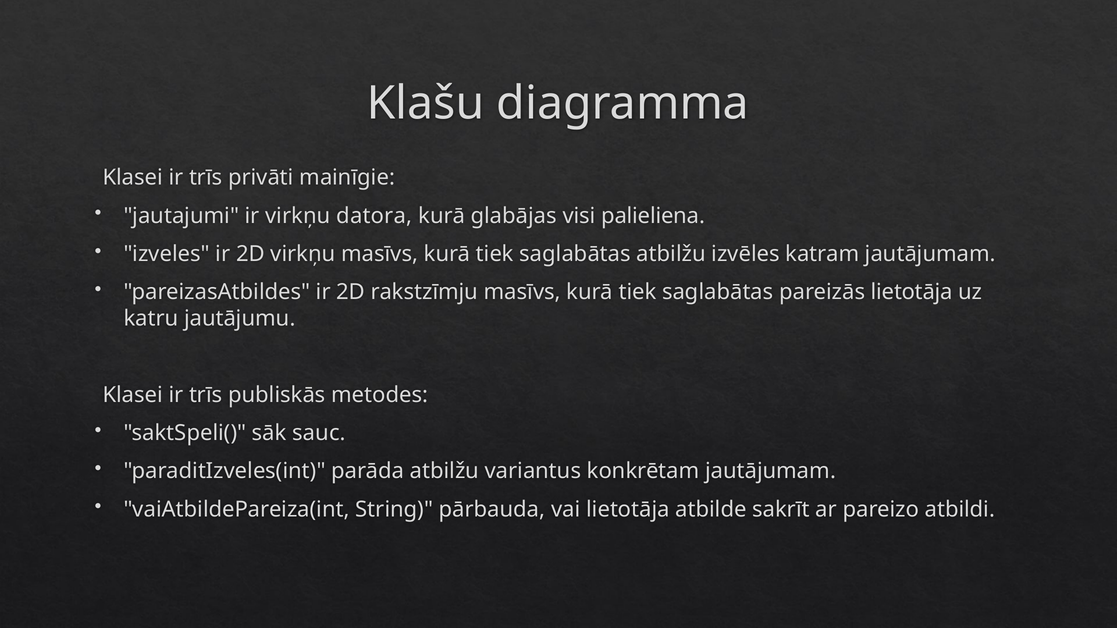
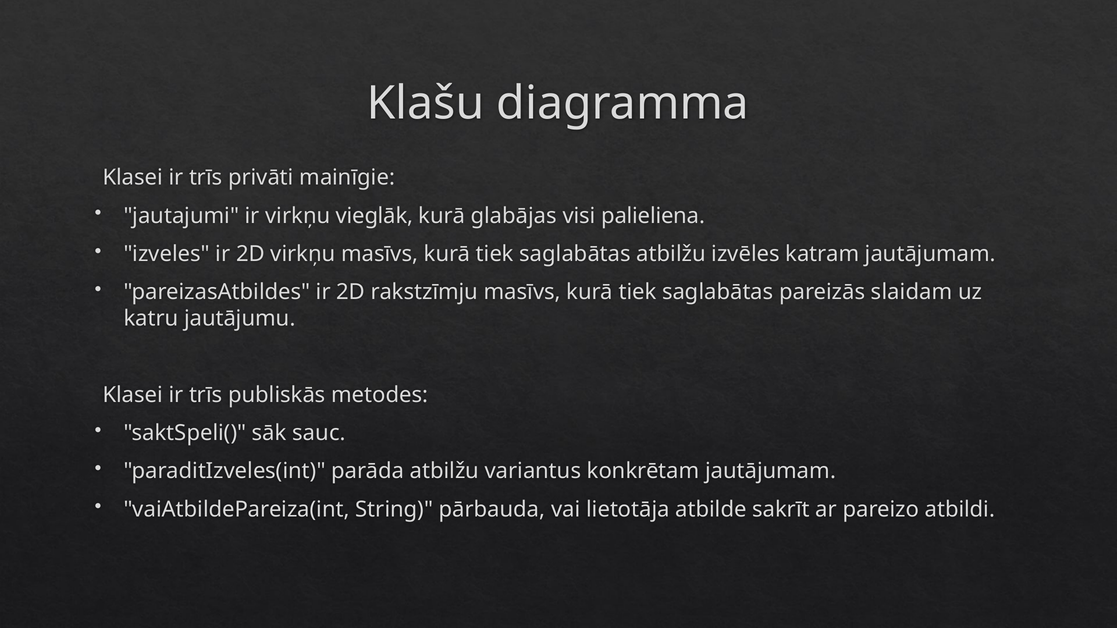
datora: datora -> vieglāk
pareizās lietotāja: lietotāja -> slaidam
